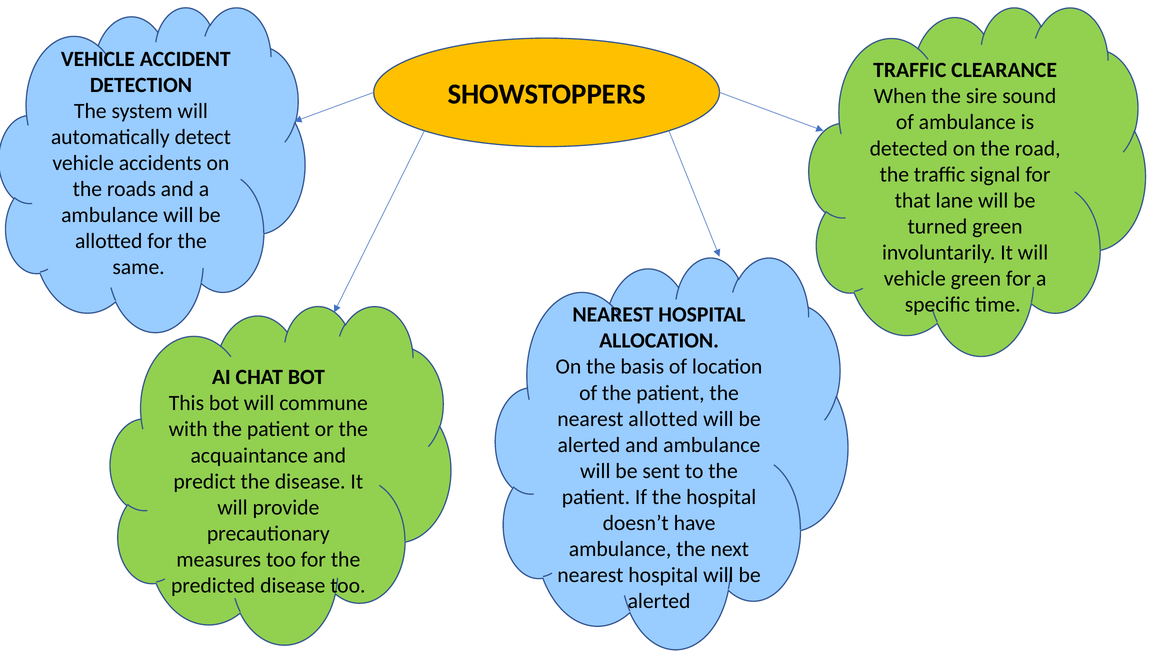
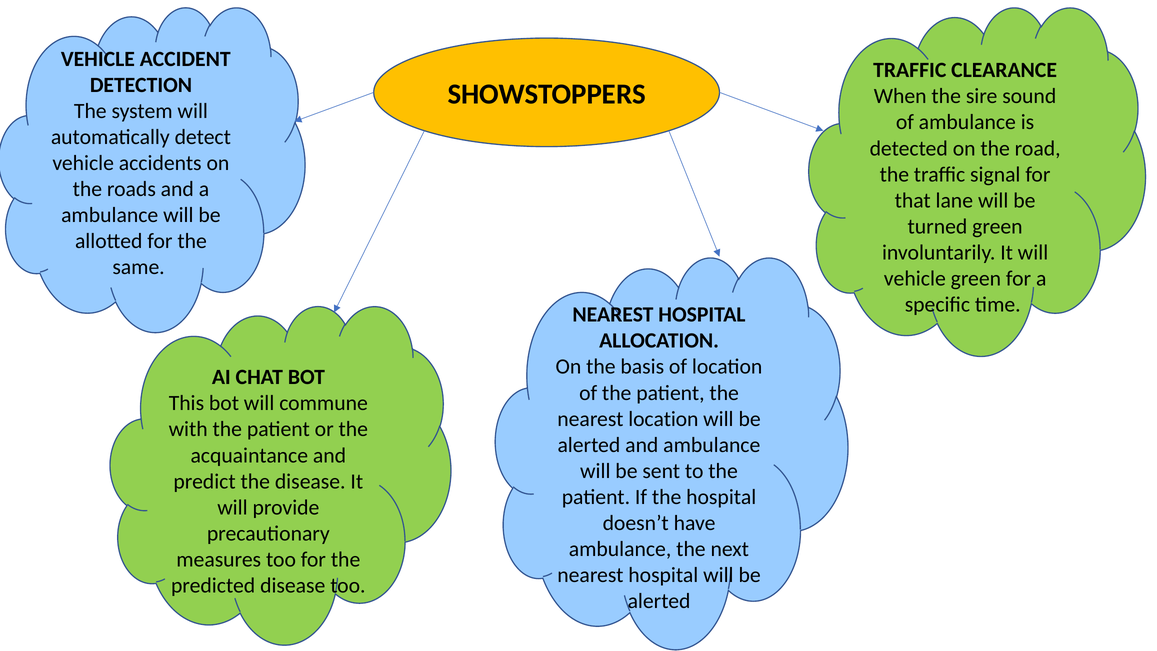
nearest allotted: allotted -> location
